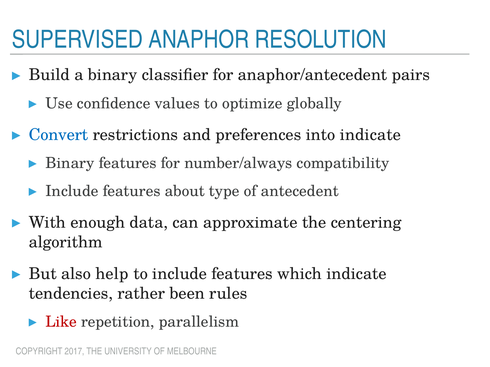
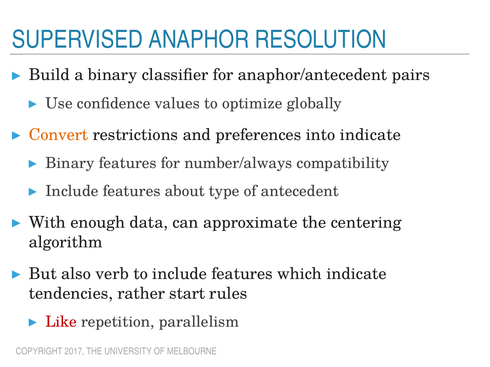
Convert colour: blue -> orange
help: help -> verb
been: been -> start
